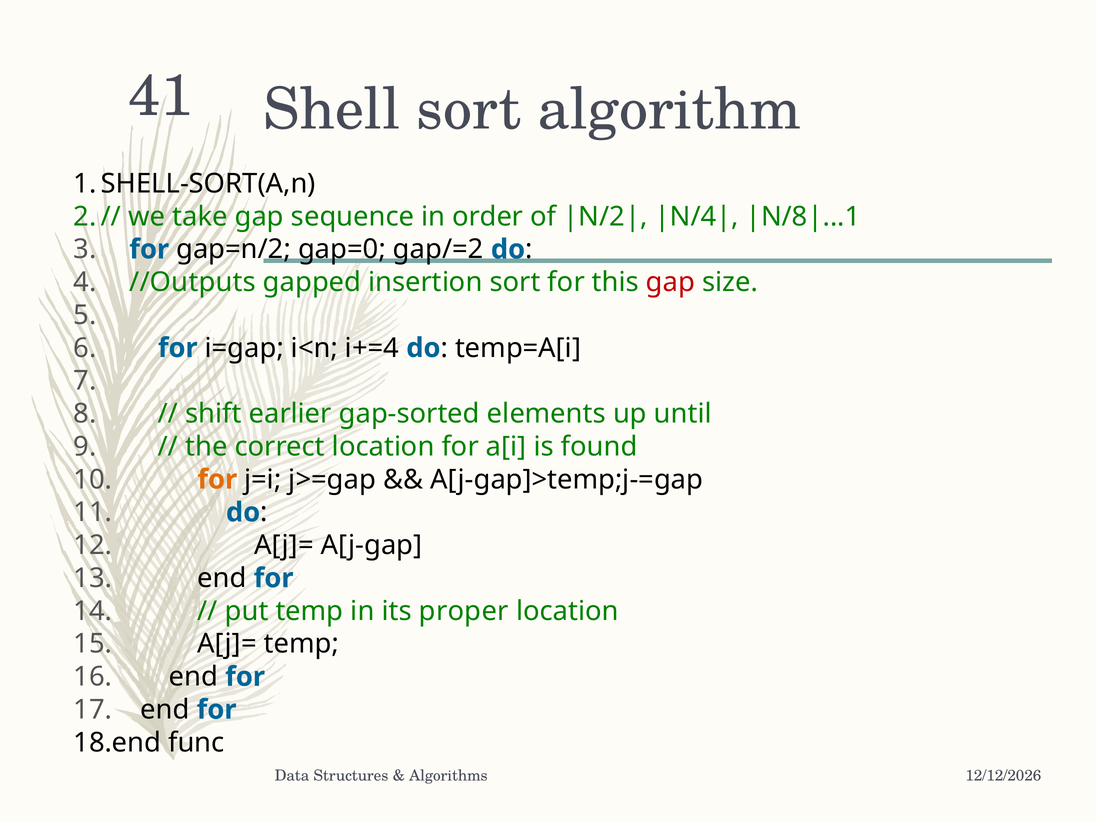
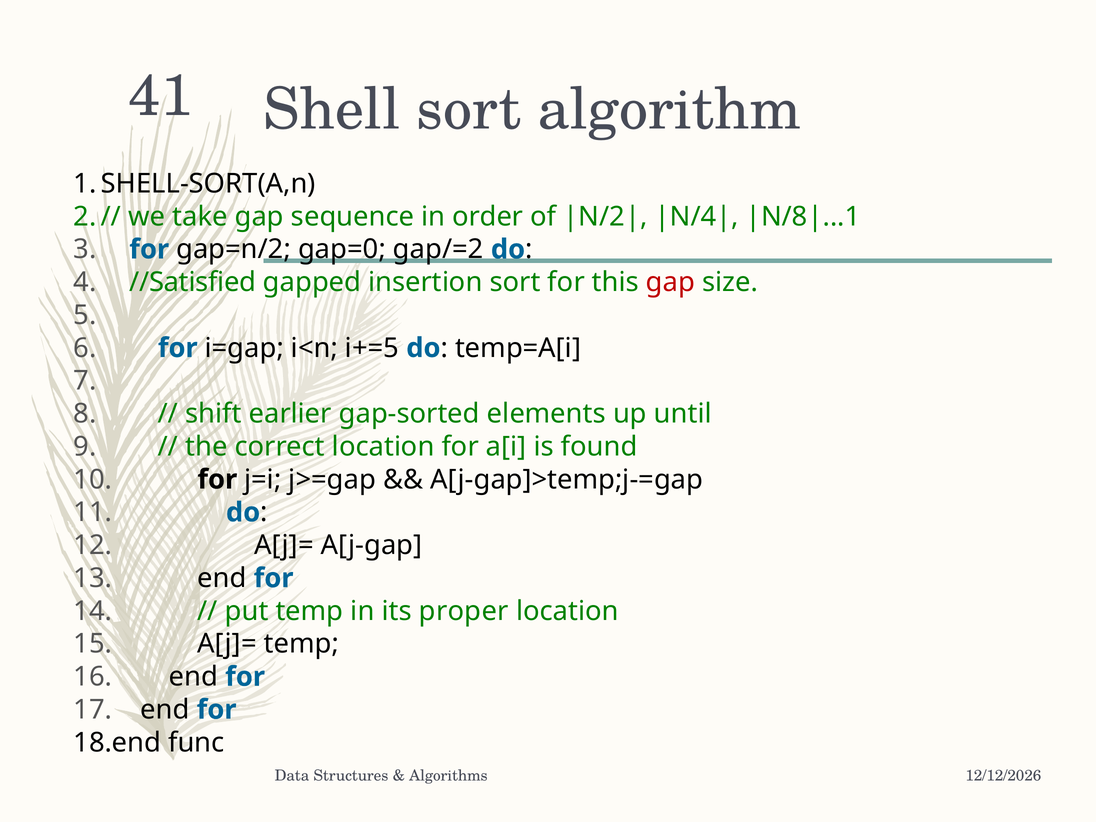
//Outputs: //Outputs -> //Satisfied
i+=4: i+=4 -> i+=5
for at (217, 480) colour: orange -> black
